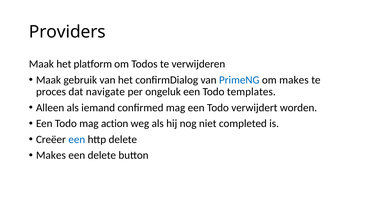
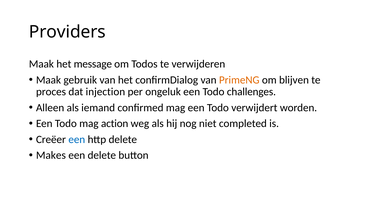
platform: platform -> message
PrimeNG colour: blue -> orange
om makes: makes -> blijven
navigate: navigate -> injection
templates: templates -> challenges
